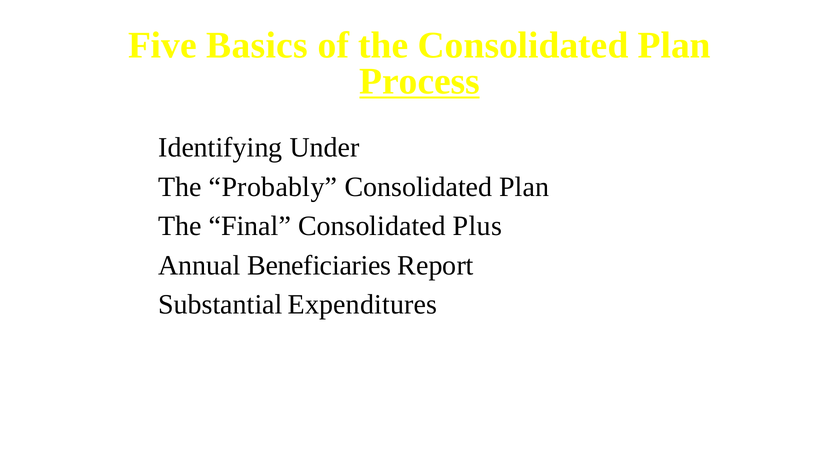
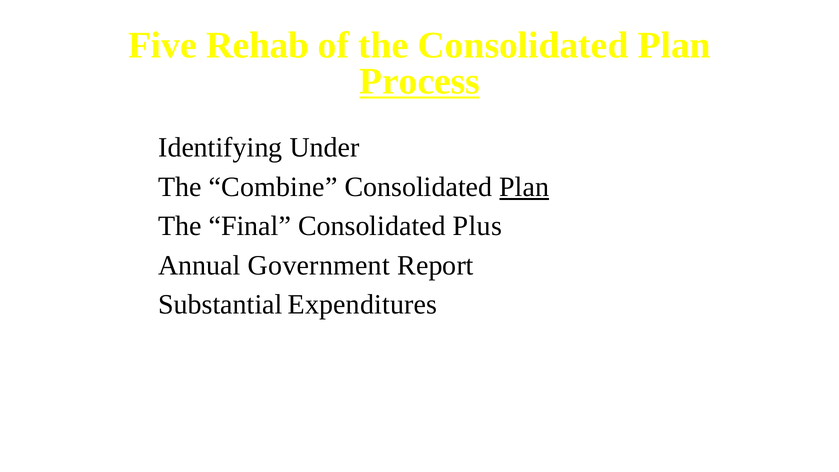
Basics: Basics -> Rehab
Probably: Probably -> Combine
Plan at (524, 187) underline: none -> present
Beneficiaries: Beneficiaries -> Government
